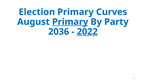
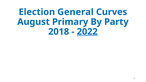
Election Primary: Primary -> General
Primary at (70, 22) underline: present -> none
2036: 2036 -> 2018
